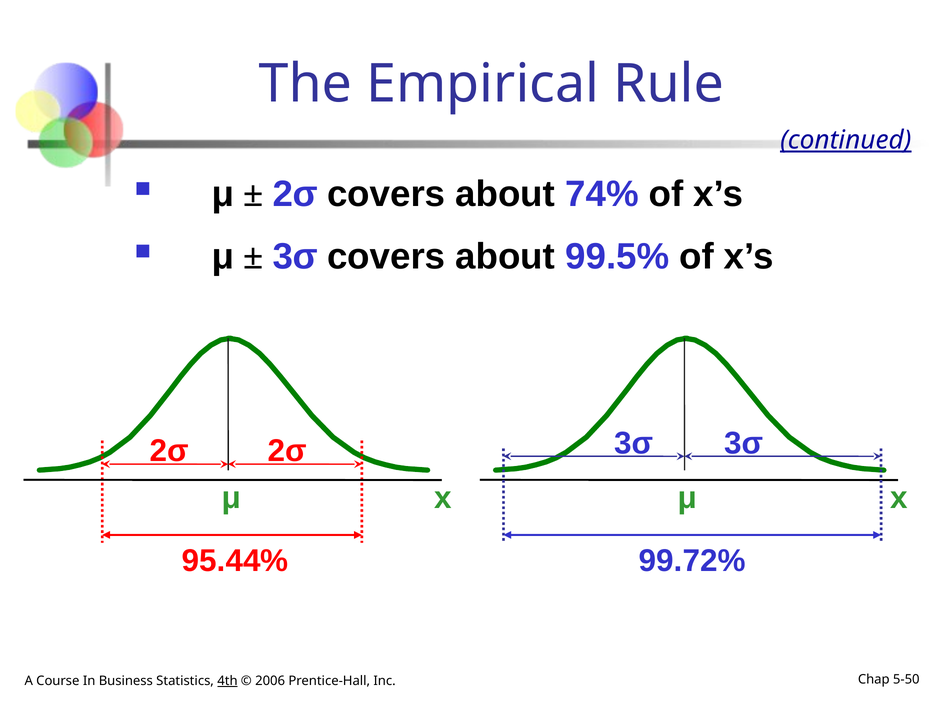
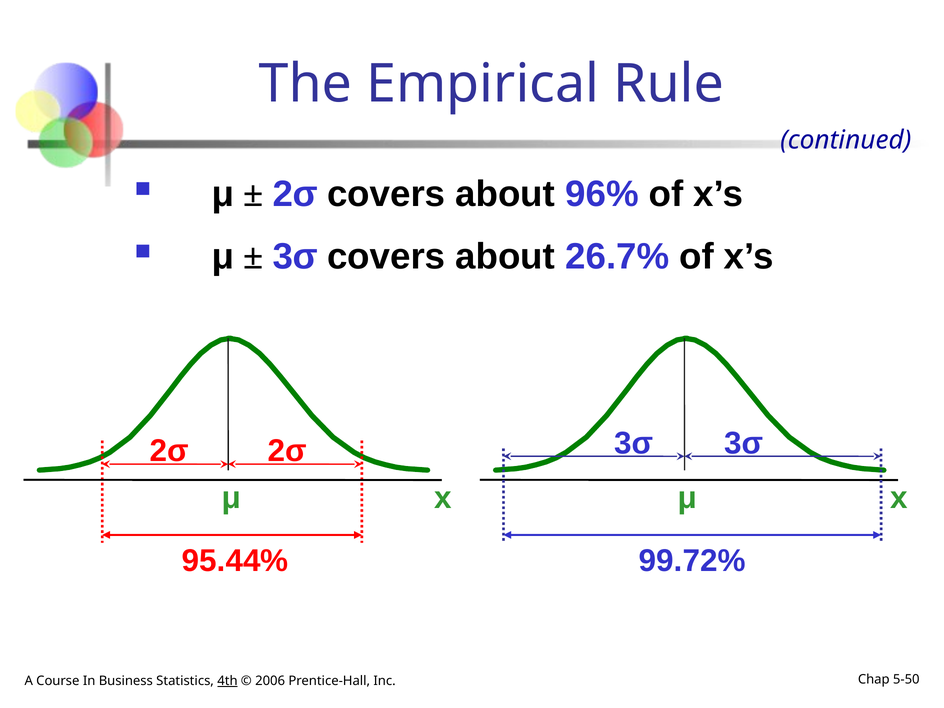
continued underline: present -> none
74%: 74% -> 96%
99.5%: 99.5% -> 26.7%
